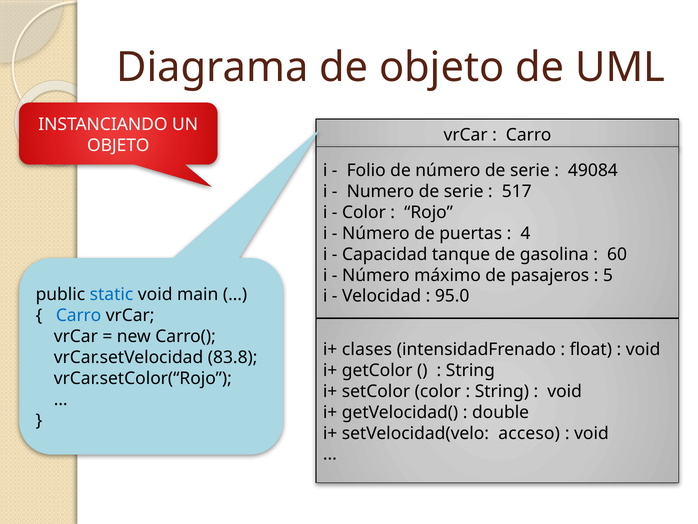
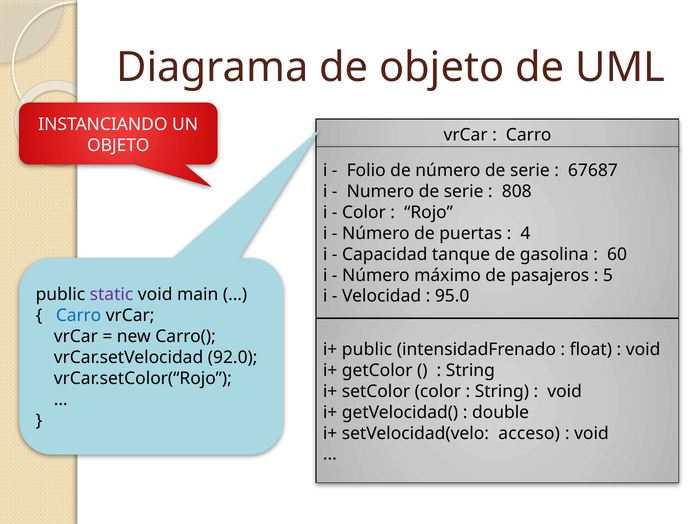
49084: 49084 -> 67687
517: 517 -> 808
static colour: blue -> purple
clases at (367, 349): clases -> public
83.8: 83.8 -> 92.0
